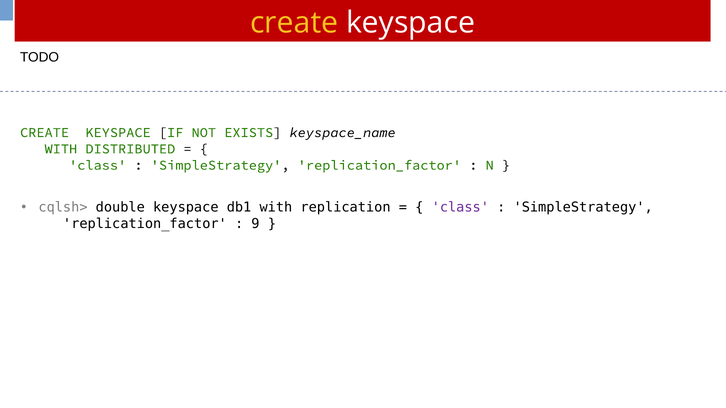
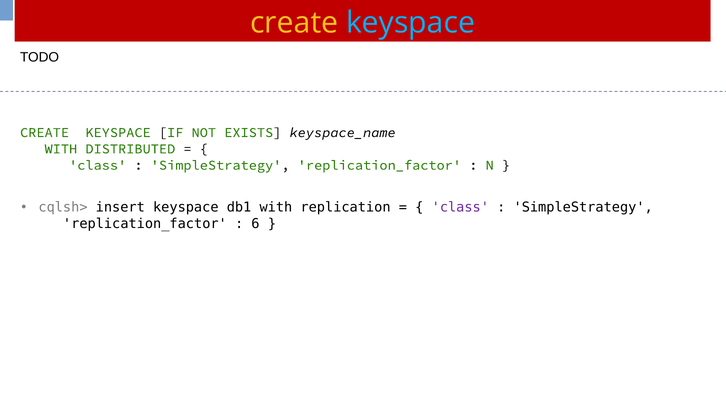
keyspace at (411, 23) colour: white -> light blue
double: double -> insert
9: 9 -> 6
